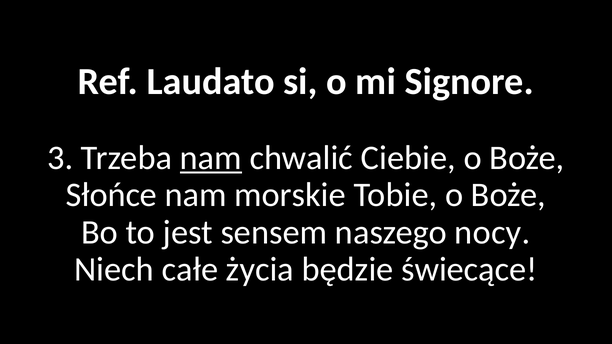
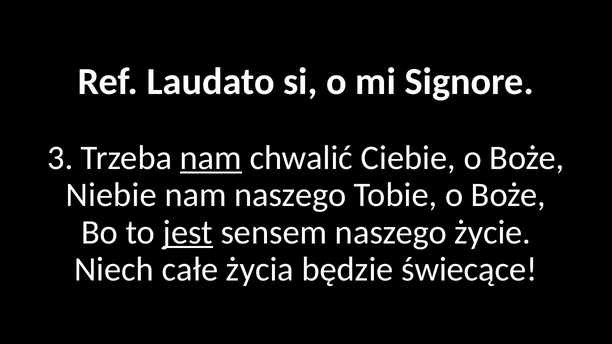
Słońce: Słońce -> Niebie
nam morskie: morskie -> naszego
jest underline: none -> present
nocy: nocy -> życie
